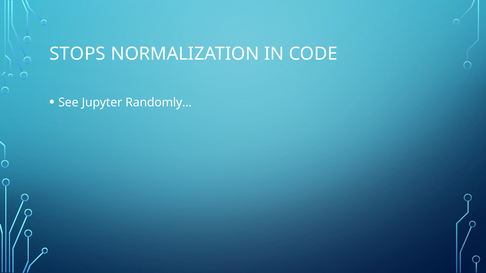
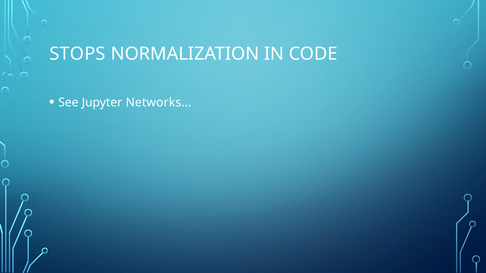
Randomly: Randomly -> Networks
